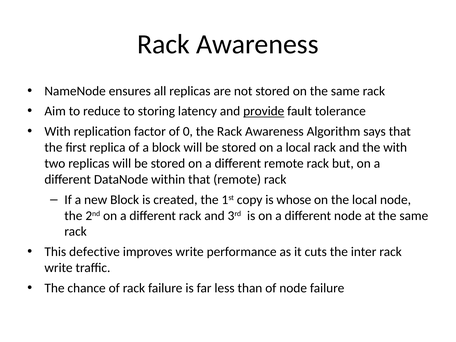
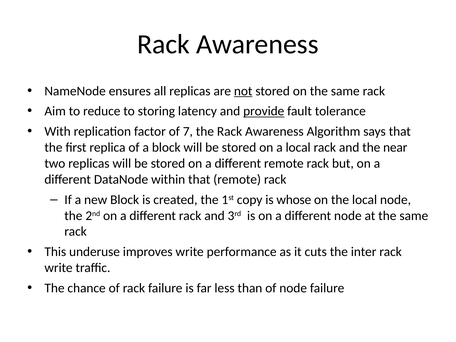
not underline: none -> present
0: 0 -> 7
the with: with -> near
defective: defective -> underuse
